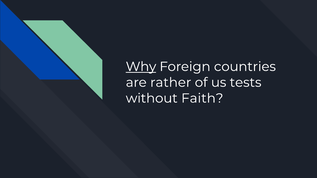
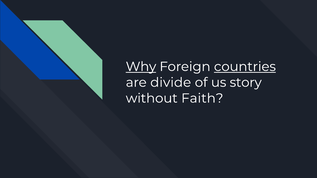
countries underline: none -> present
rather: rather -> divide
tests: tests -> story
